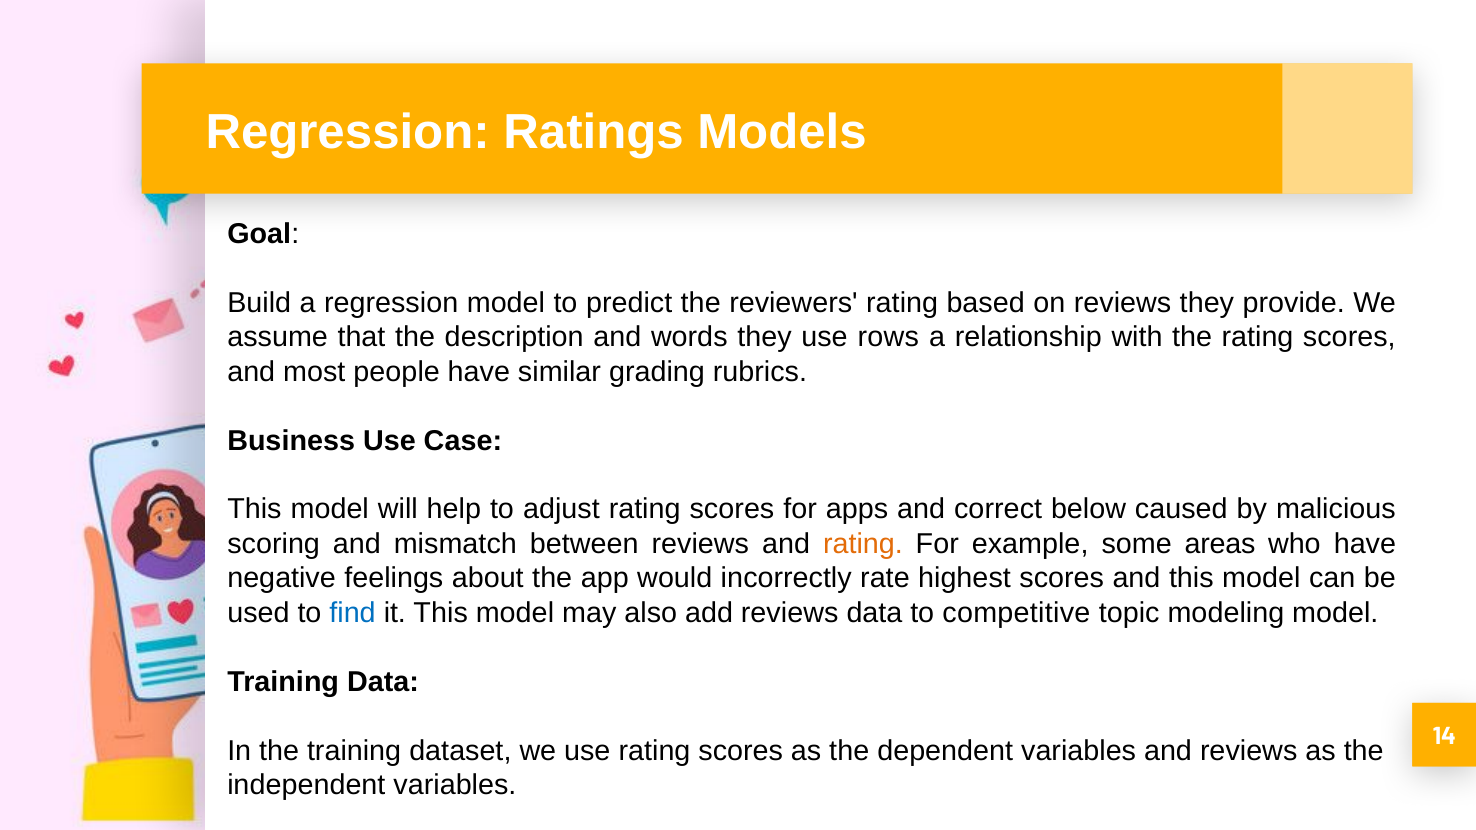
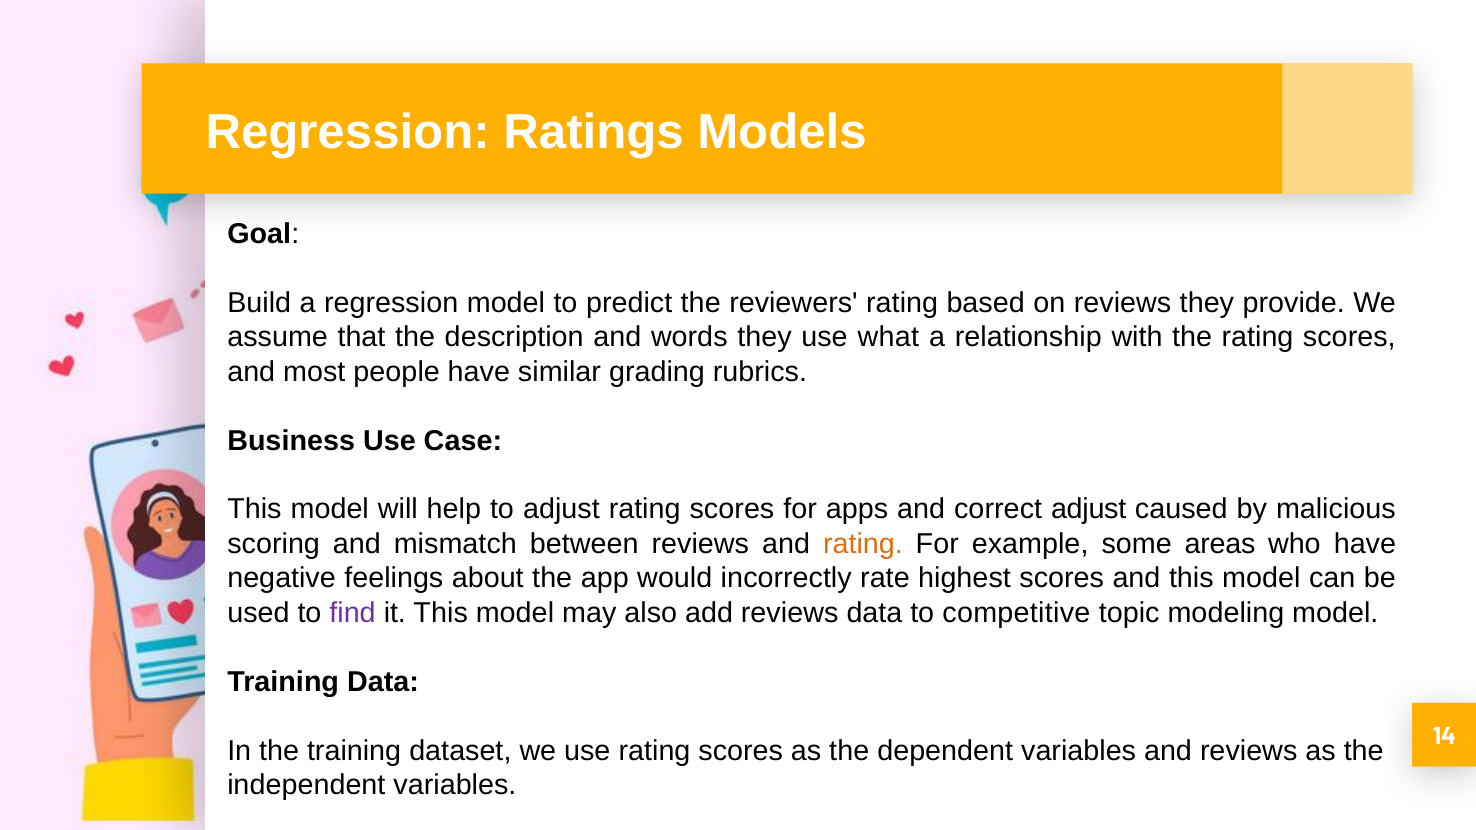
rows: rows -> what
correct below: below -> adjust
find colour: blue -> purple
